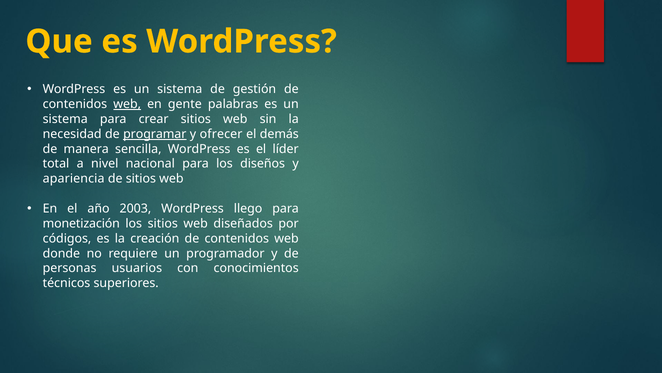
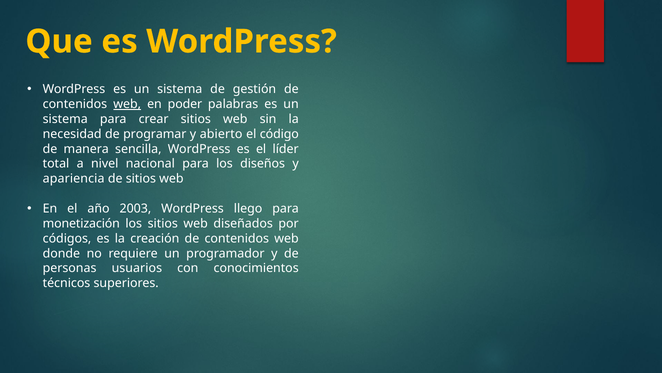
gente: gente -> poder
programar underline: present -> none
ofrecer: ofrecer -> abierto
demás: demás -> código
